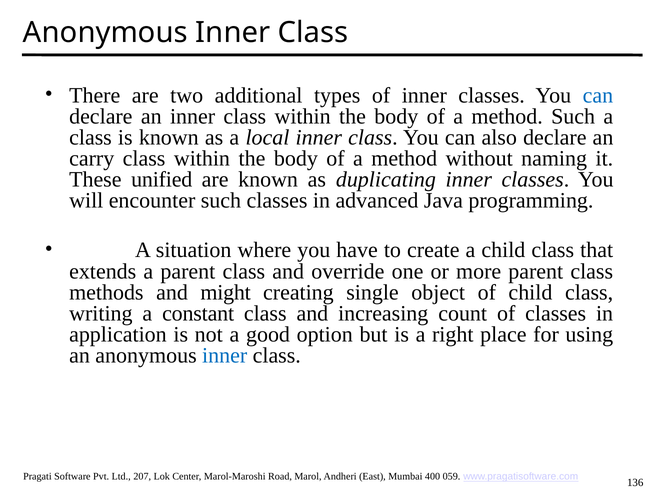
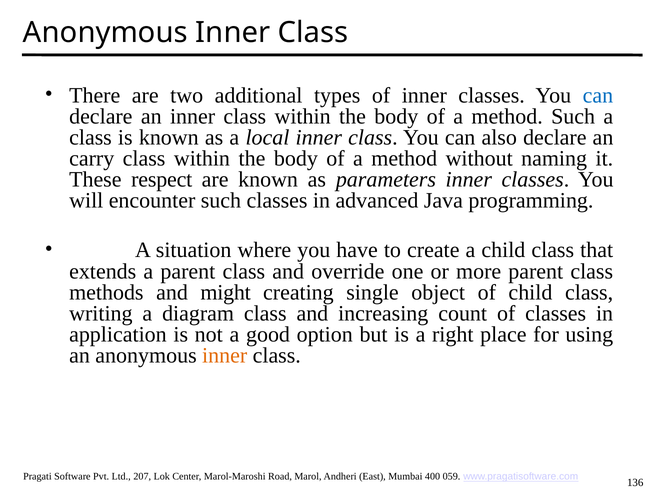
unified: unified -> respect
duplicating: duplicating -> parameters
constant: constant -> diagram
inner at (225, 356) colour: blue -> orange
